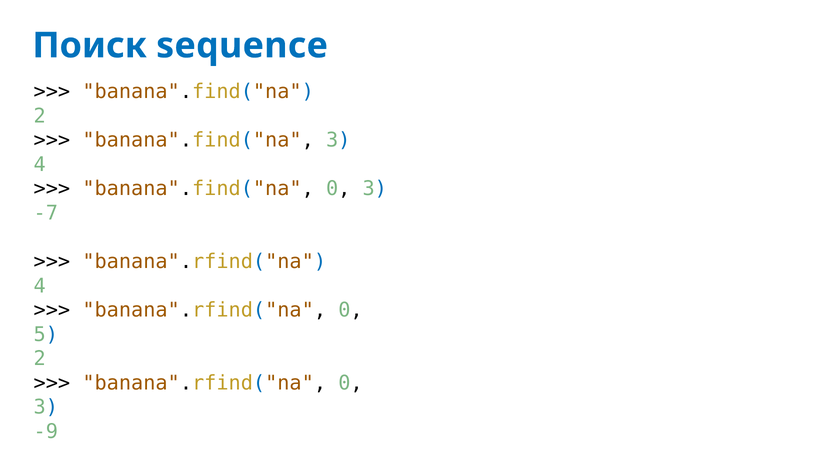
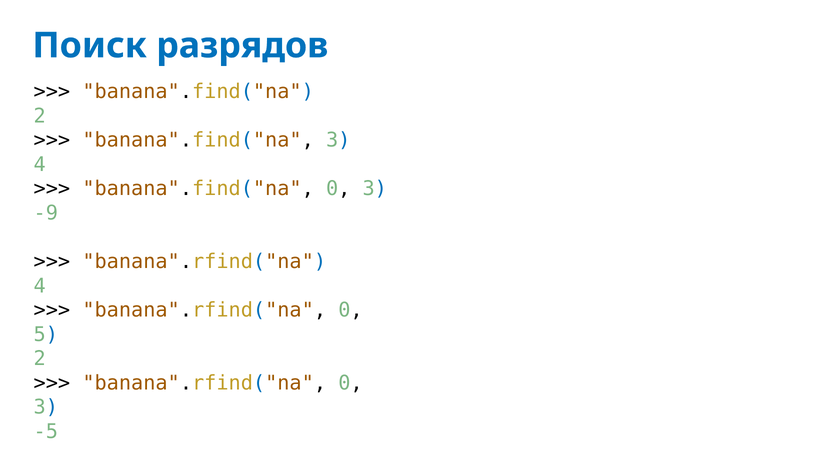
sequence: sequence -> разрядов
-7: -7 -> -9
-9: -9 -> -5
